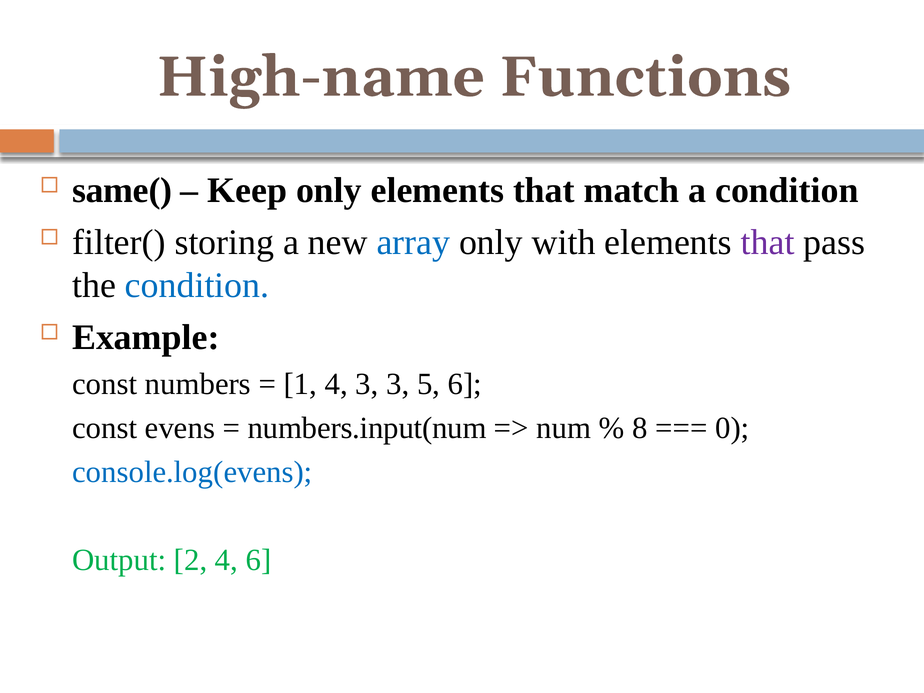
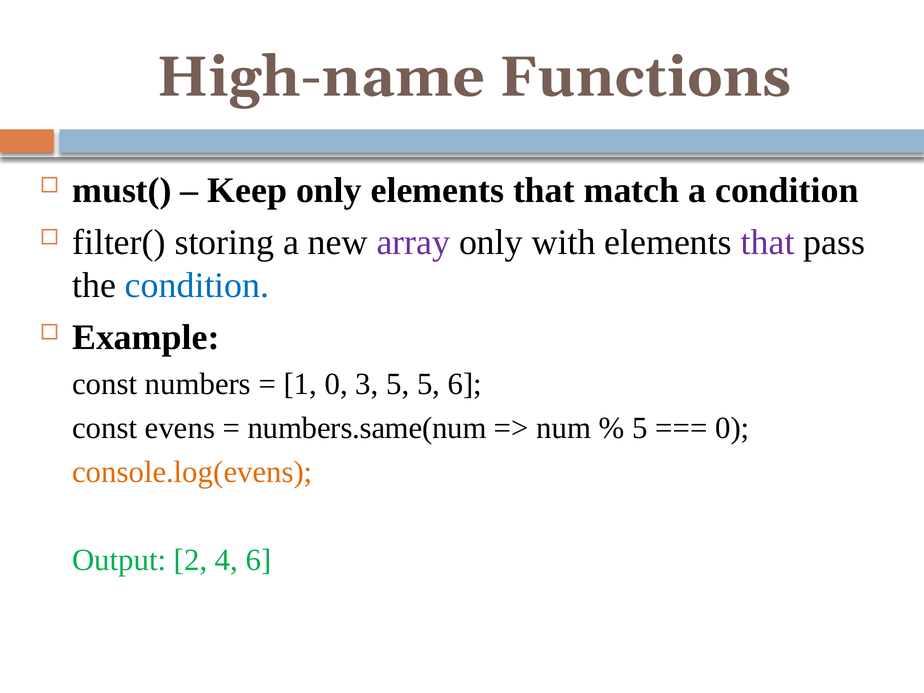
same(: same( -> must(
array colour: blue -> purple
1 4: 4 -> 0
3 3: 3 -> 5
numbers.input(num: numbers.input(num -> numbers.same(num
8 at (640, 428): 8 -> 5
console.log(evens colour: blue -> orange
